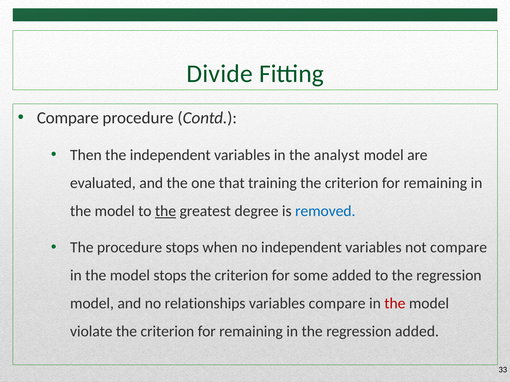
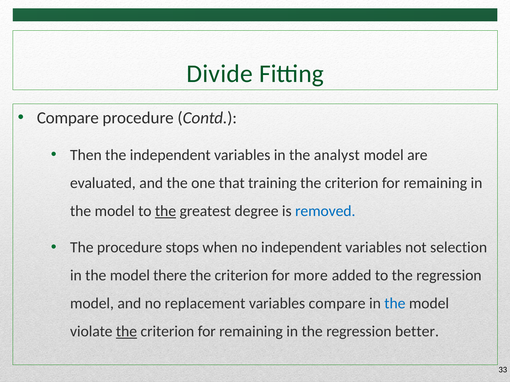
not compare: compare -> selection
model stops: stops -> there
some: some -> more
relationships: relationships -> replacement
the at (395, 304) colour: red -> blue
the at (127, 332) underline: none -> present
regression added: added -> better
